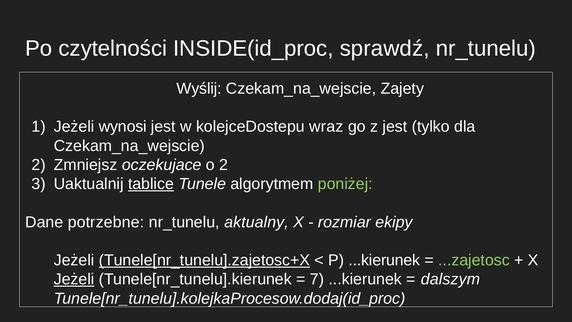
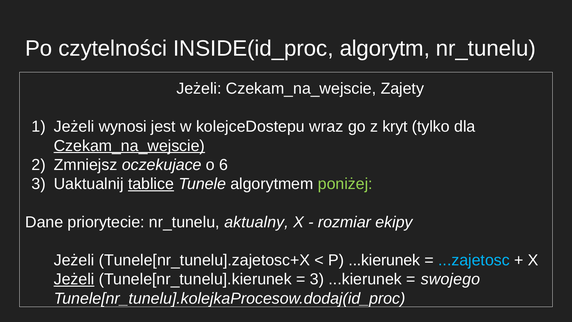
sprawdź: sprawdź -> algorytm
Wyślij at (199, 88): Wyślij -> Jeżeli
z jest: jest -> kryt
Czekam_na_wejscie at (129, 146) underline: none -> present
o 2: 2 -> 6
potrzebne: potrzebne -> priorytecie
Tunele[nr_tunelu].zajetosc+X underline: present -> none
...zajetosc colour: light green -> light blue
7 at (317, 279): 7 -> 3
dalszym: dalszym -> swojego
